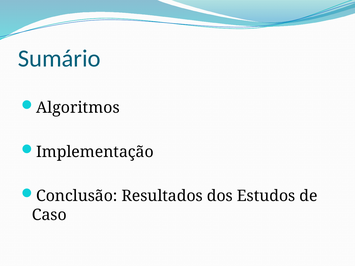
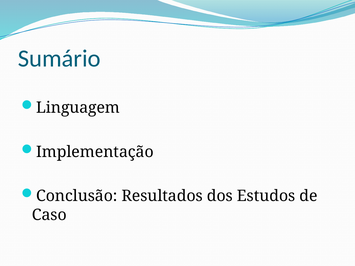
Algoritmos: Algoritmos -> Linguagem
